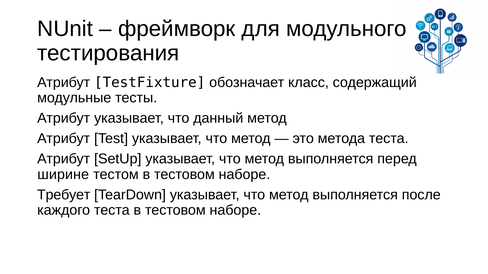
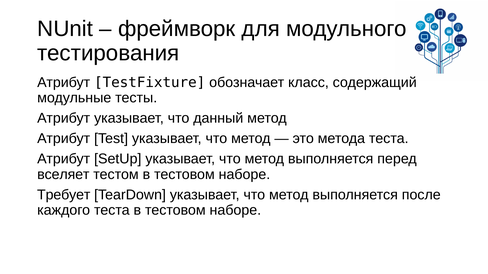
ширине: ширине -> вселяет
